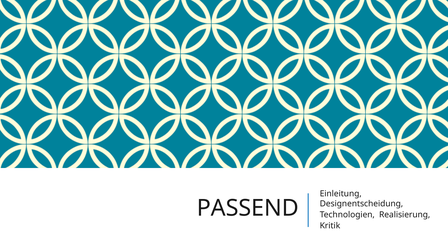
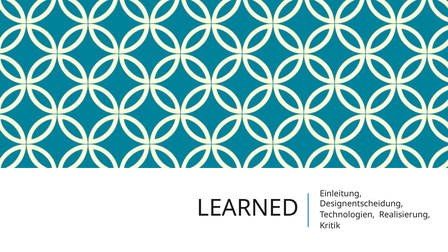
PASSEND: PASSEND -> LEARNED
